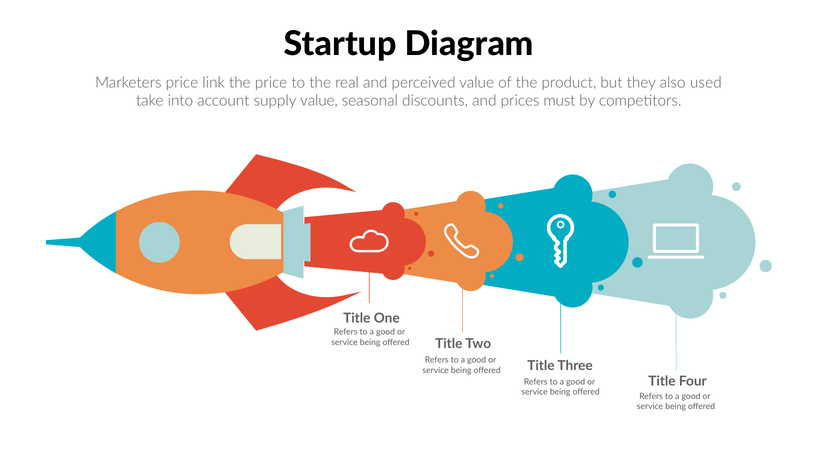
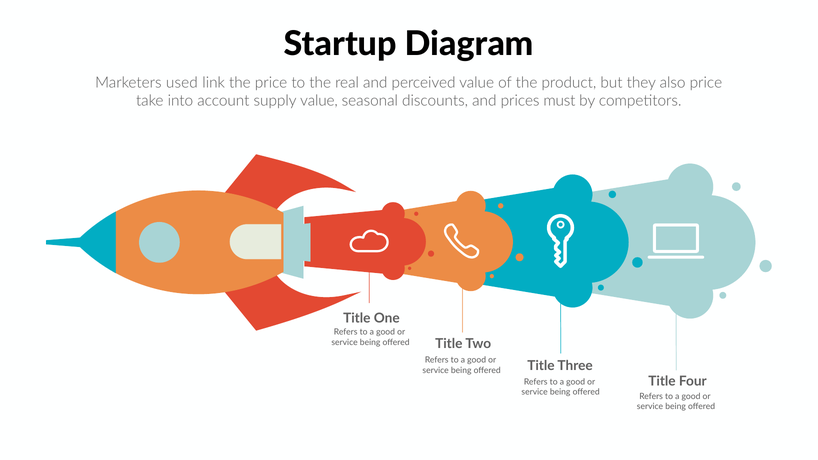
Marketers price: price -> used
also used: used -> price
